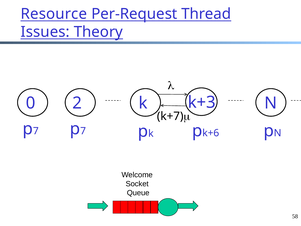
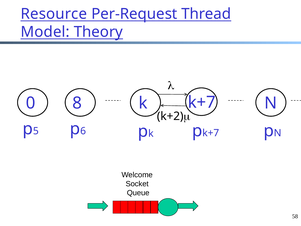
Issues: Issues -> Model
k+3 at (202, 102): k+3 -> k+7
2: 2 -> 8
k+7: k+7 -> k+2
7 at (36, 131): 7 -> 5
7 at (83, 131): 7 -> 6
k+6 at (211, 133): k+6 -> k+7
